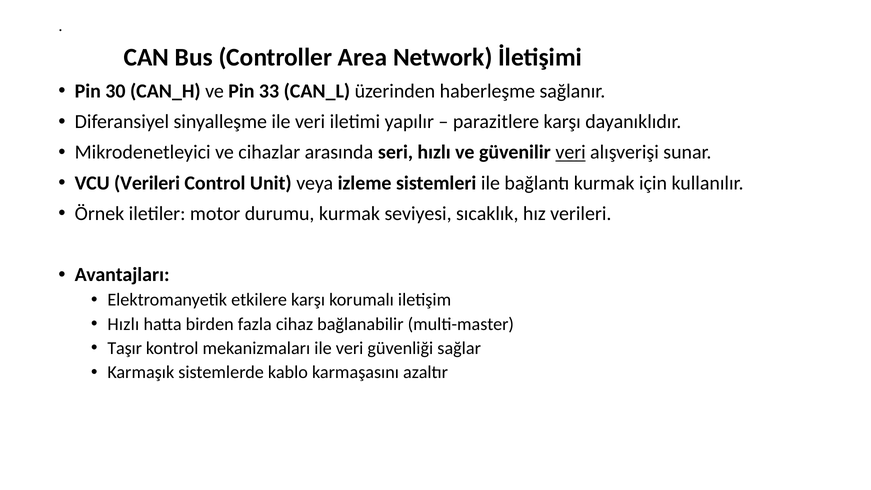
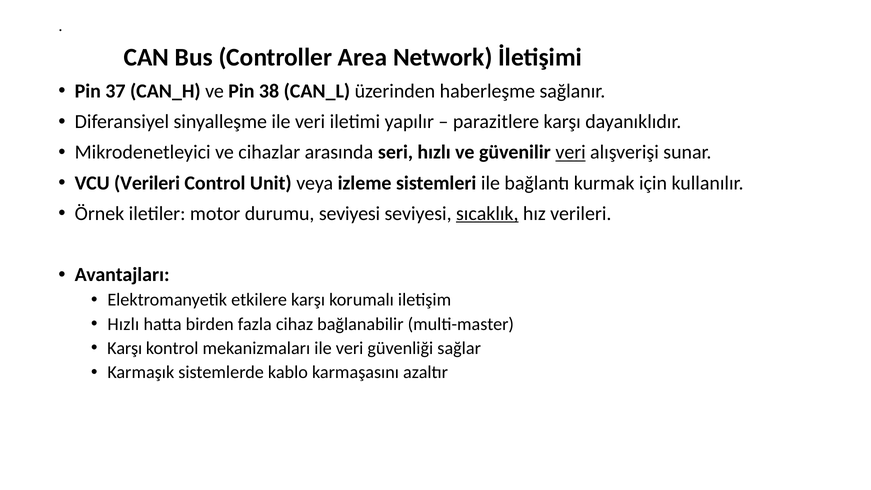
30: 30 -> 37
33: 33 -> 38
durumu kurmak: kurmak -> seviyesi
sıcaklık underline: none -> present
Taşır at (125, 348): Taşır -> Karşı
